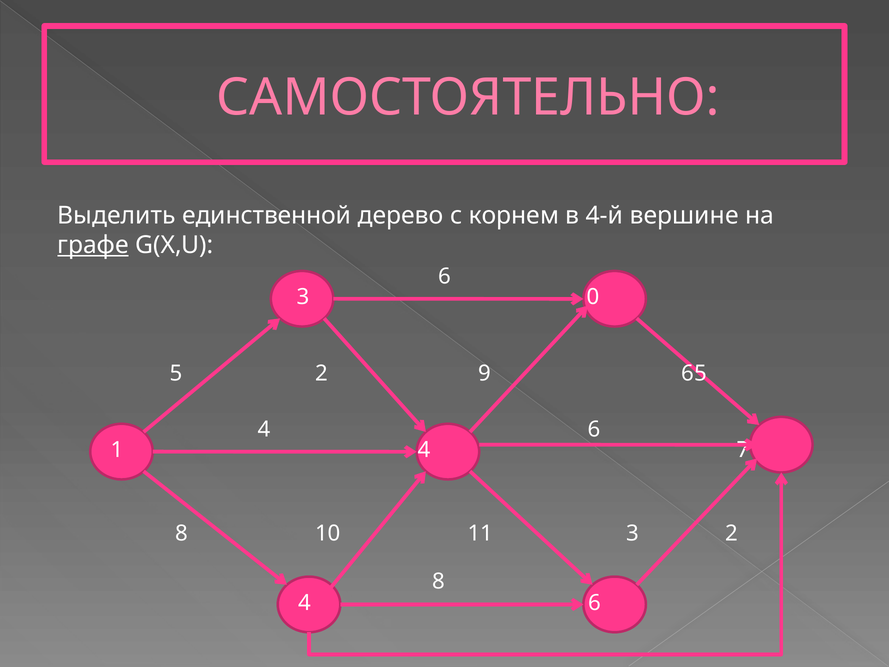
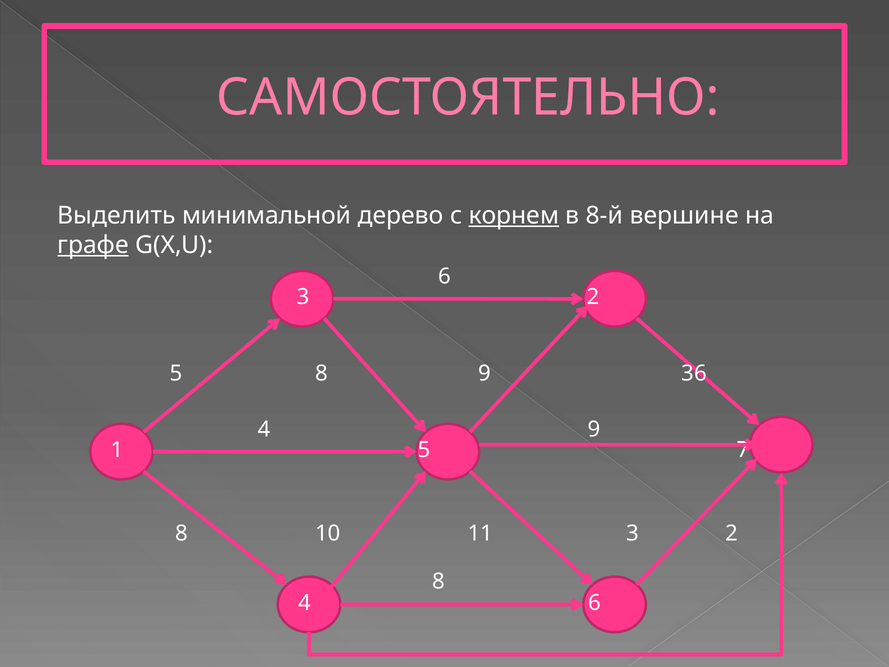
единственной: единственной -> минимальной
корнем underline: none -> present
4-й: 4-й -> 8-й
0 at (593, 297): 0 -> 2
5 2: 2 -> 8
65: 65 -> 36
6 at (594, 429): 6 -> 9
1 4: 4 -> 5
